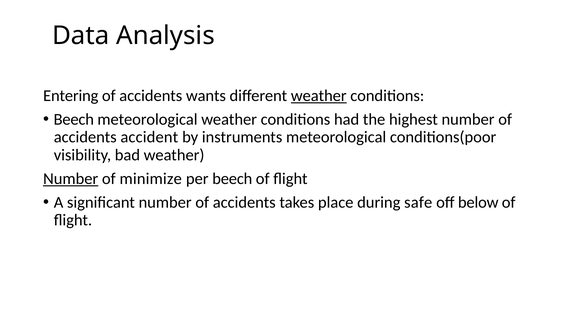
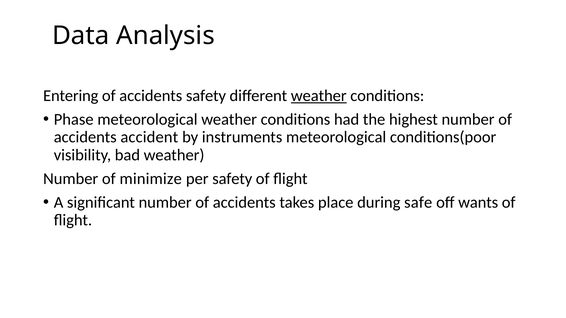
accidents wants: wants -> safety
Beech at (74, 119): Beech -> Phase
Number at (71, 179) underline: present -> none
per beech: beech -> safety
below: below -> wants
